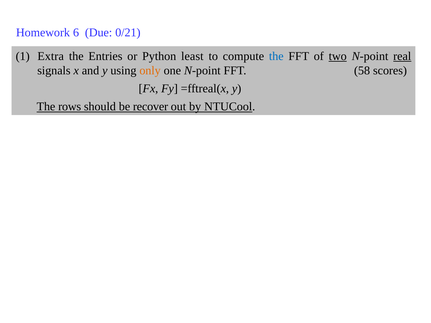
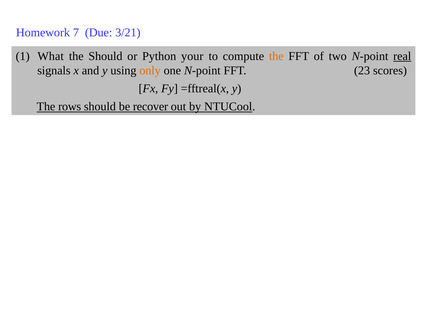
6: 6 -> 7
0/21: 0/21 -> 3/21
Extra: Extra -> What
the Entries: Entries -> Should
least: least -> your
the at (276, 56) colour: blue -> orange
two underline: present -> none
58: 58 -> 23
